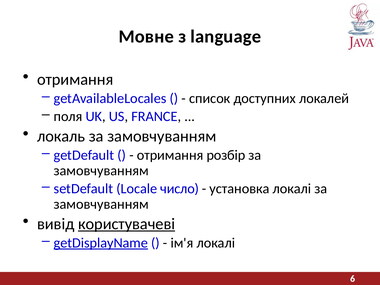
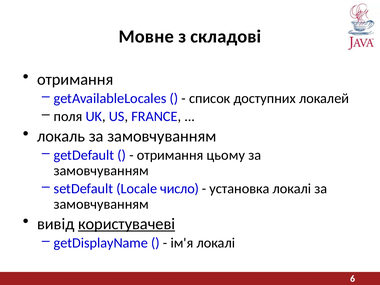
language: language -> складові
розбір: розбір -> цьому
getDisplayName underline: present -> none
